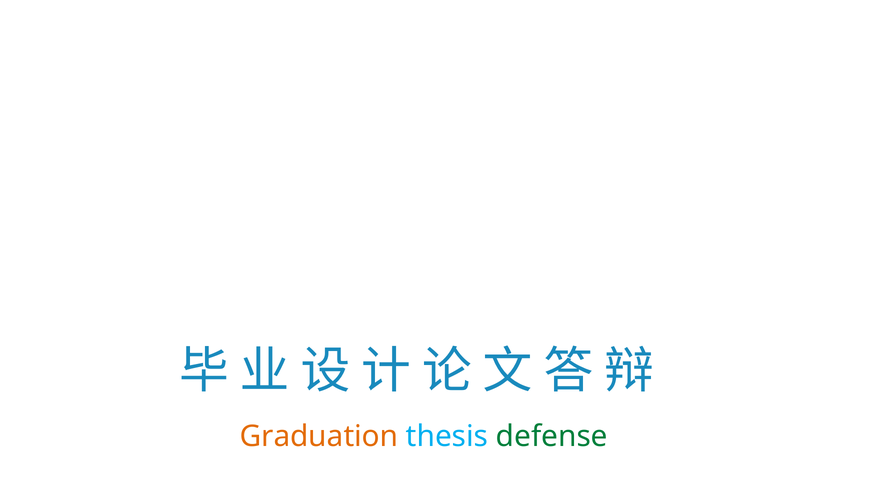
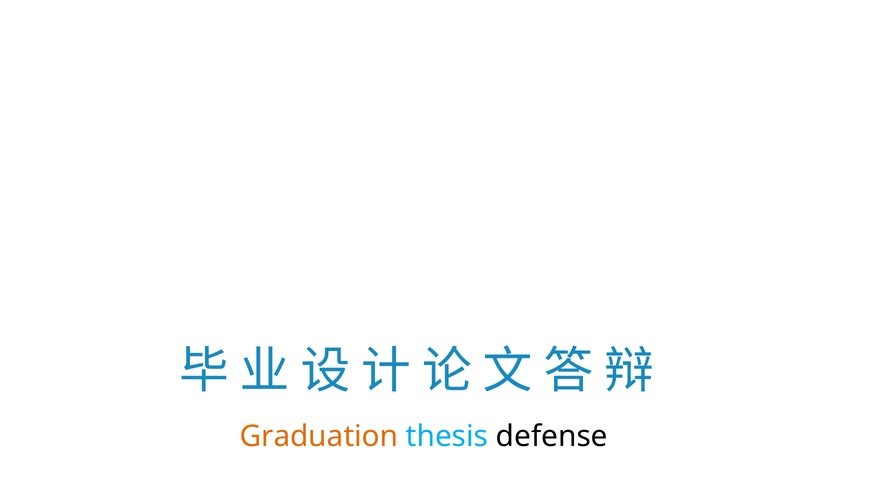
defense colour: green -> black
